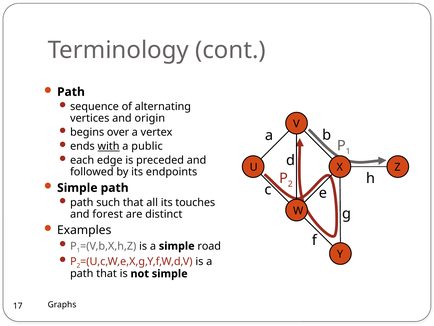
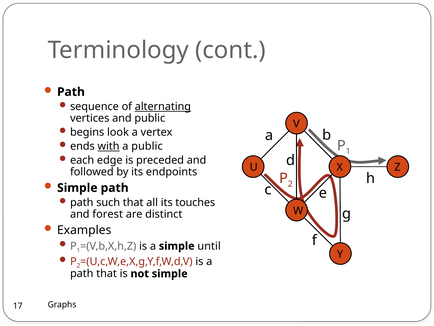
alternating underline: none -> present
and origin: origin -> public
over: over -> look
road: road -> until
